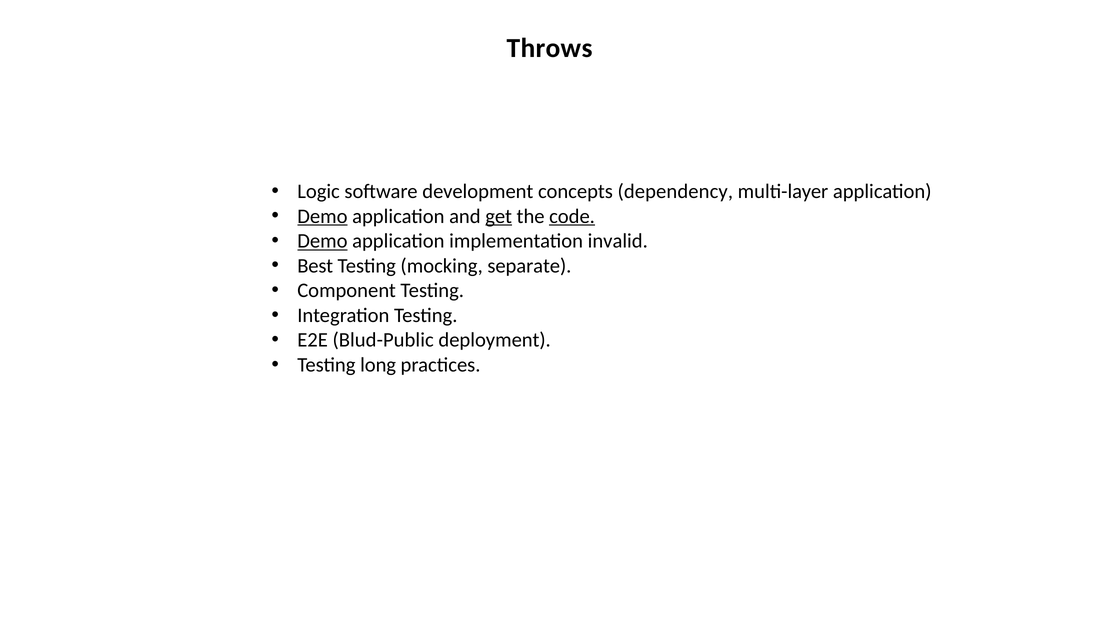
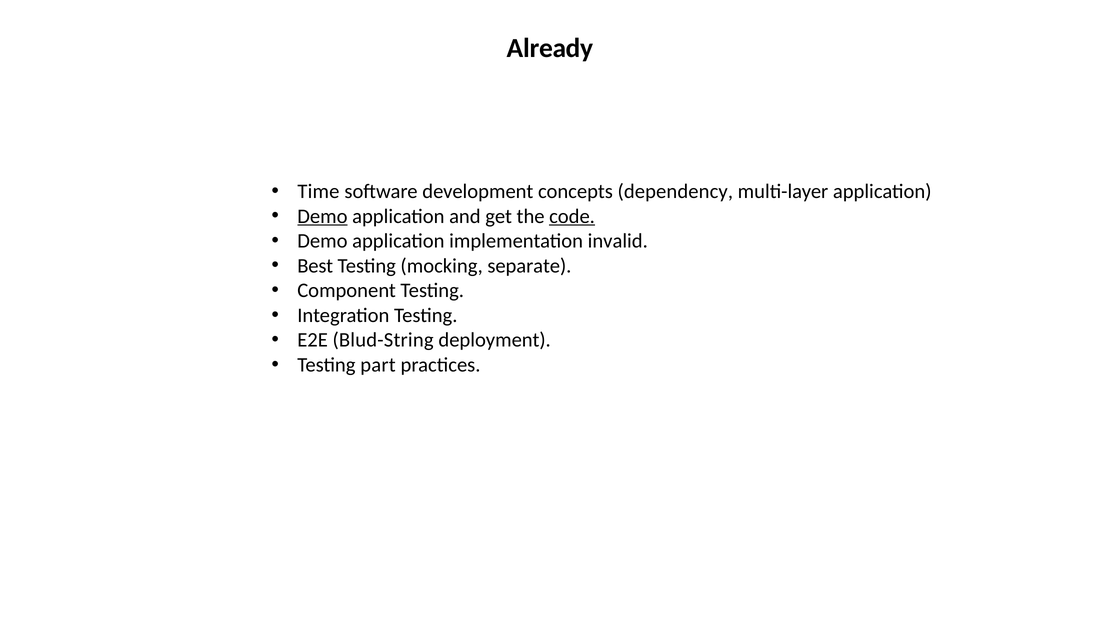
Throws: Throws -> Already
Logic: Logic -> Time
get underline: present -> none
Demo at (322, 241) underline: present -> none
Blud-Public: Blud-Public -> Blud-String
long: long -> part
